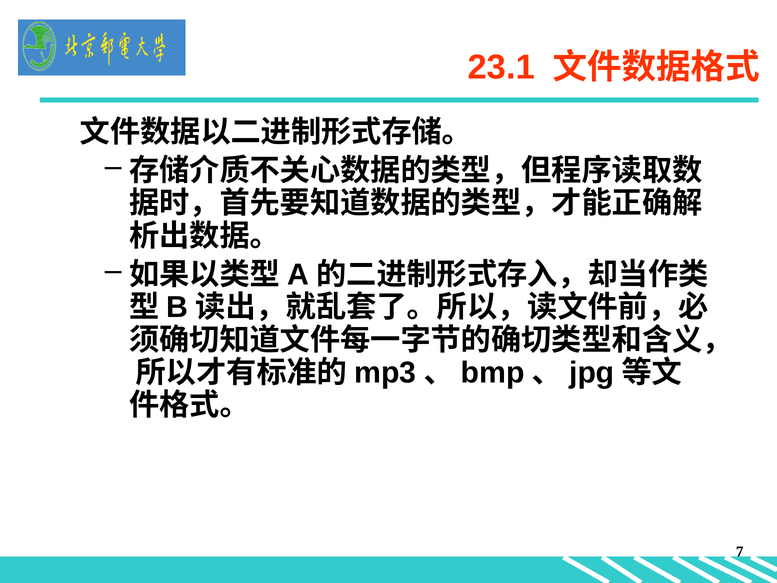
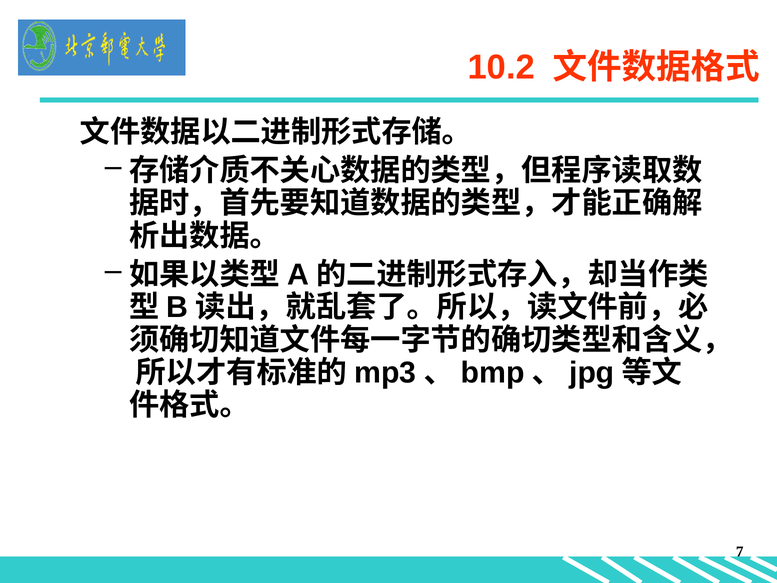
23.1: 23.1 -> 10.2
